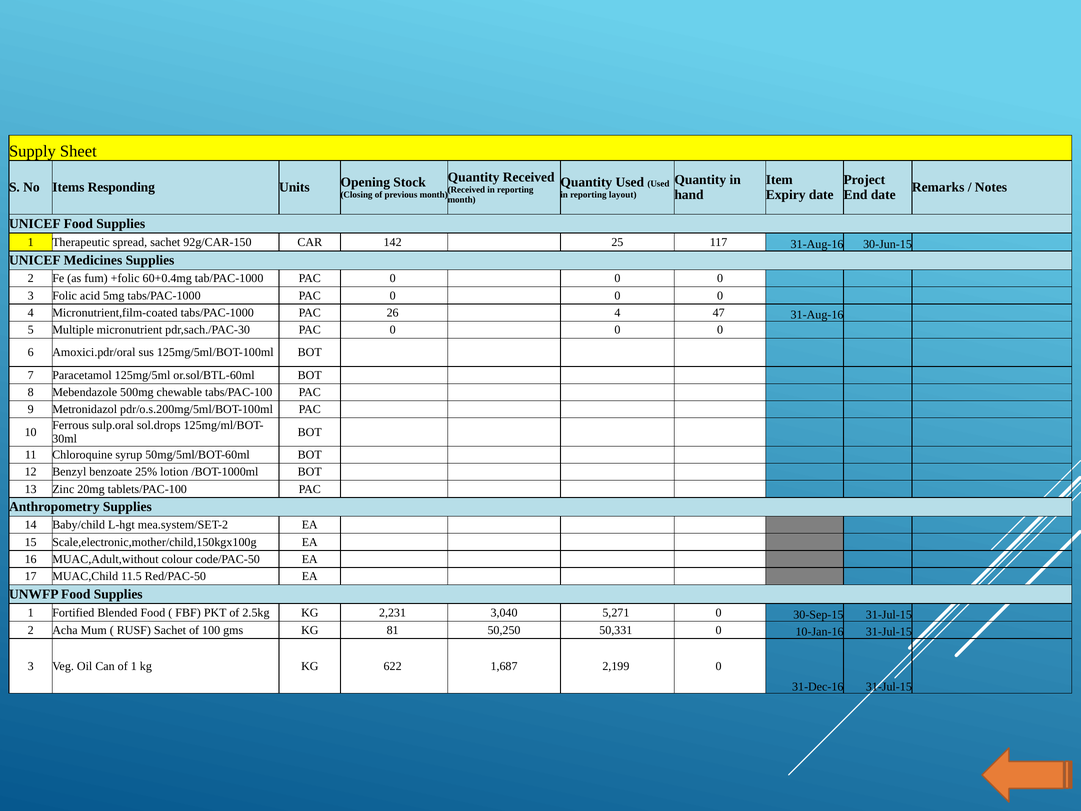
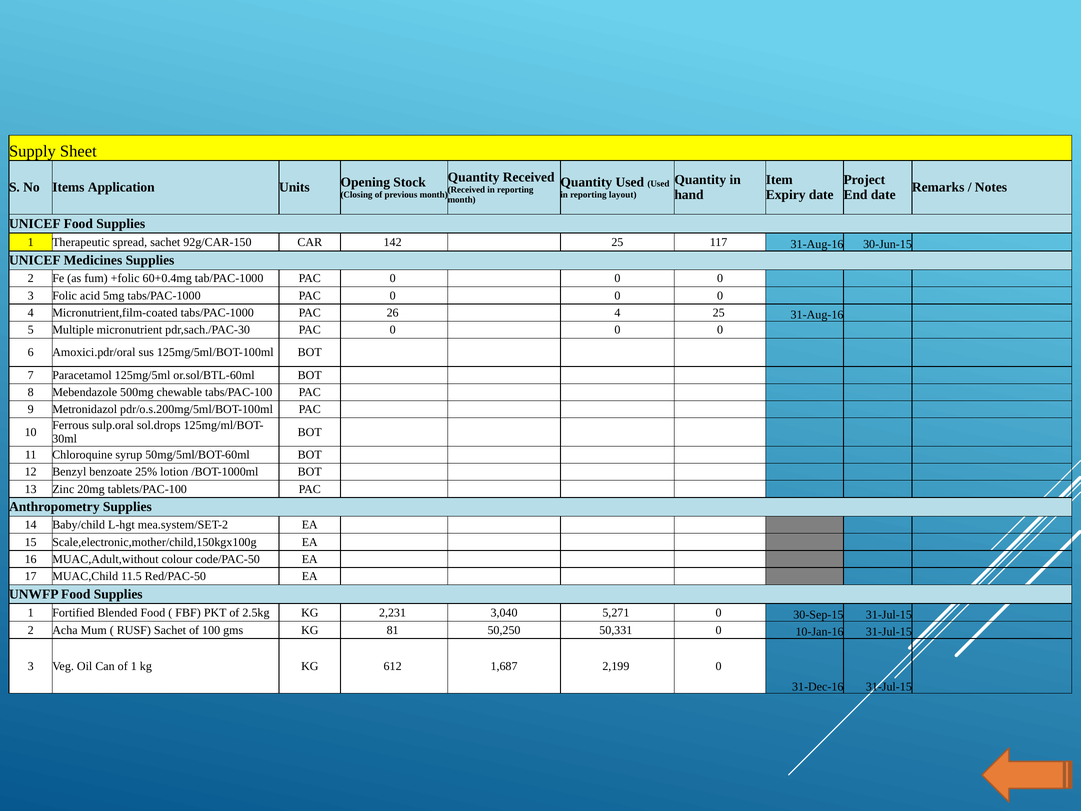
Responding: Responding -> Application
4 47: 47 -> 25
622: 622 -> 612
